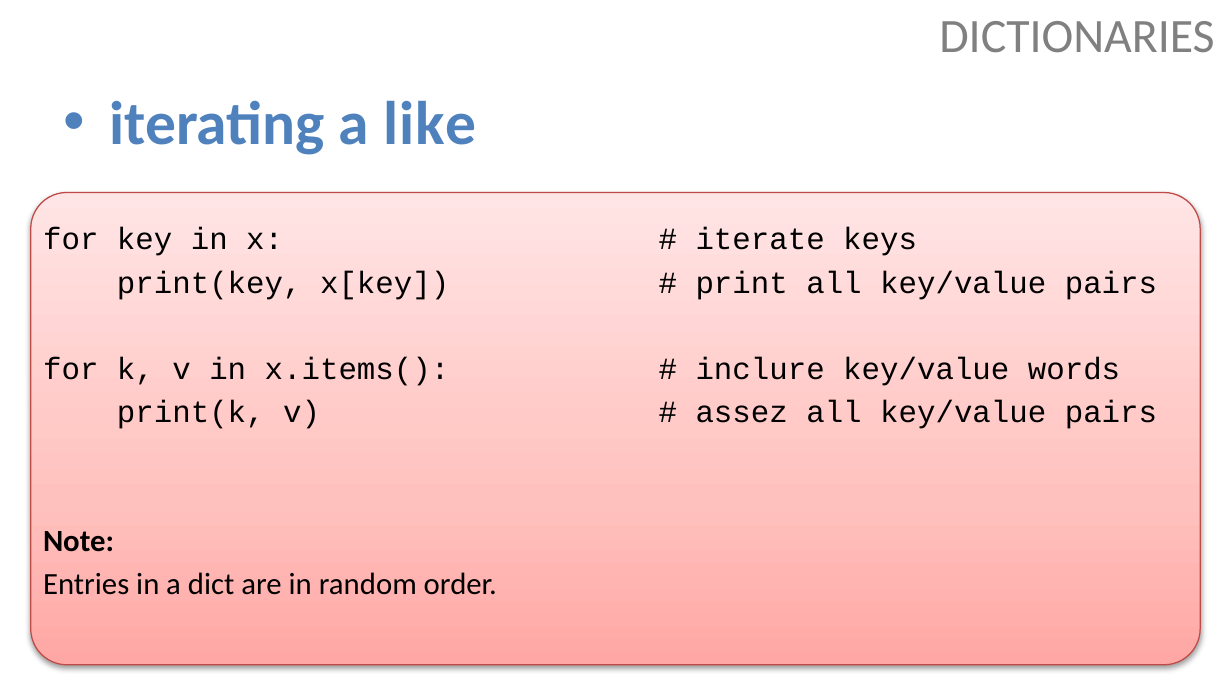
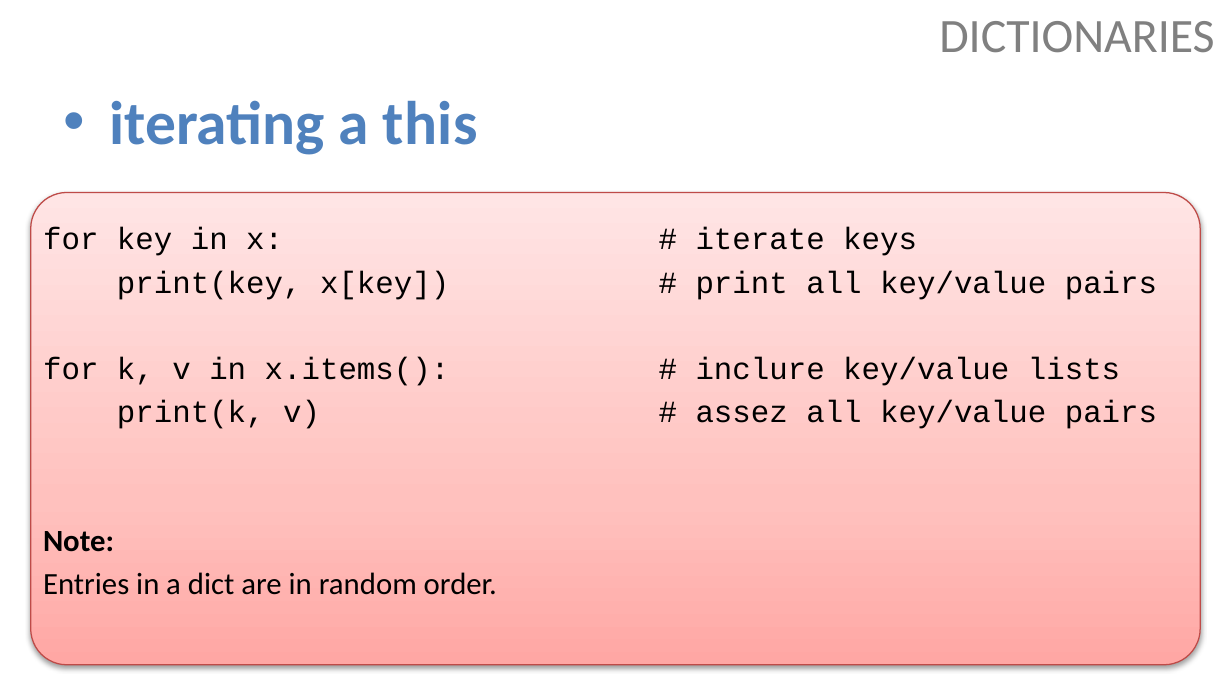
like: like -> this
words: words -> lists
